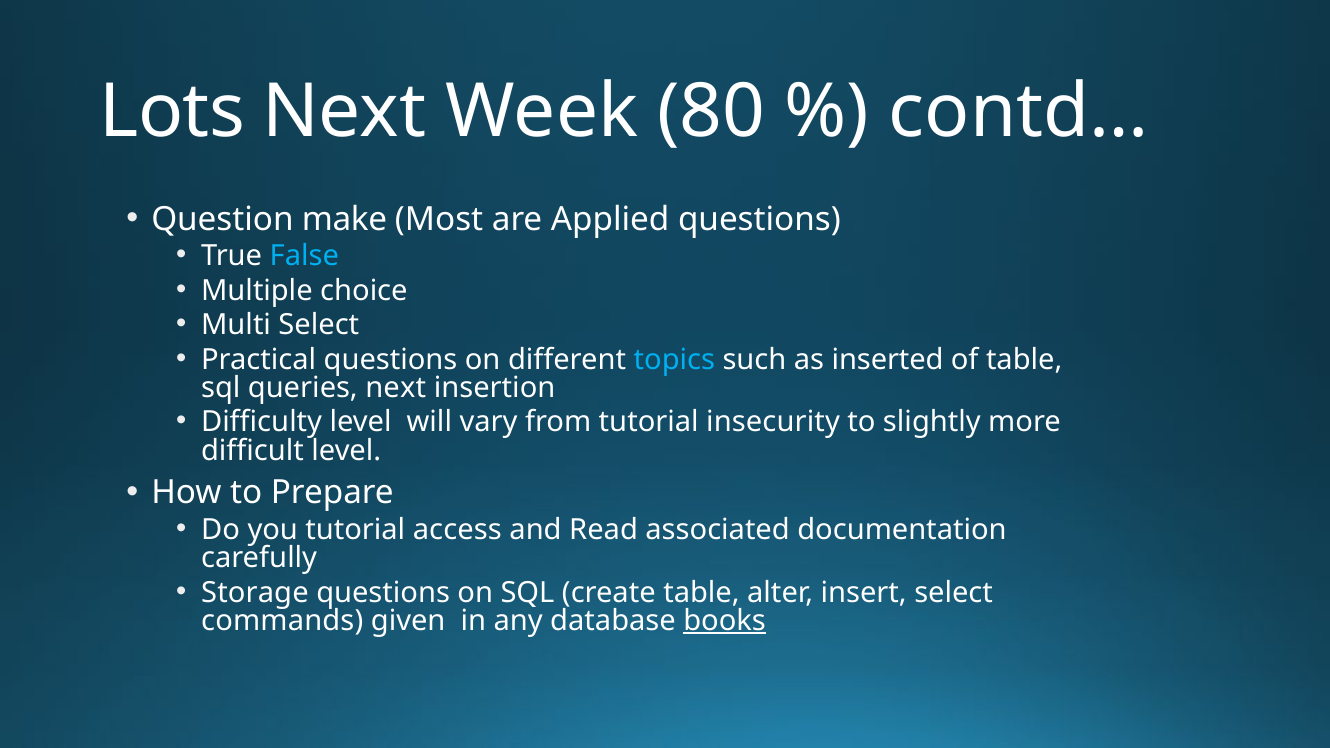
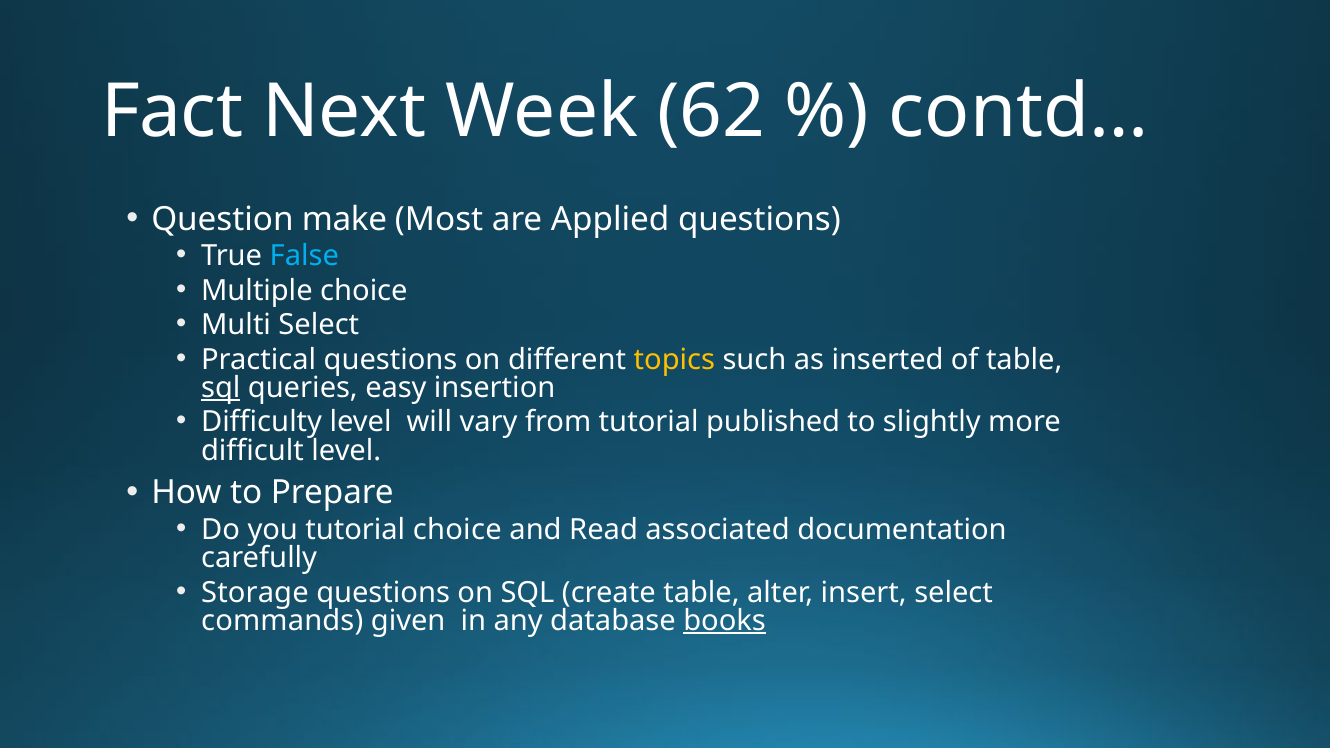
Lots: Lots -> Fact
80: 80 -> 62
topics colour: light blue -> yellow
sql at (221, 388) underline: none -> present
queries next: next -> easy
insecurity: insecurity -> published
tutorial access: access -> choice
